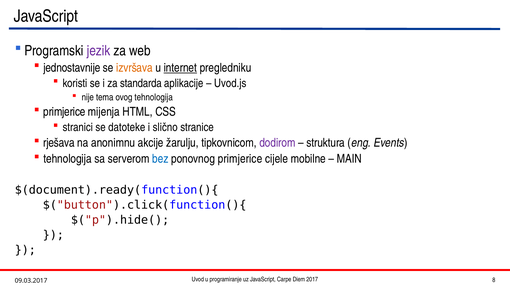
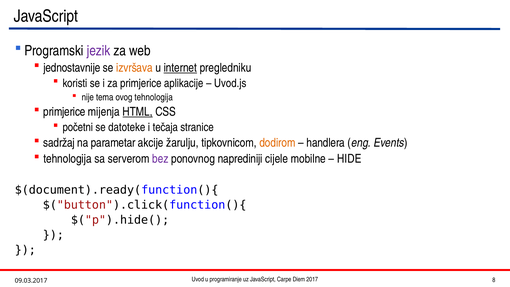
za standarda: standarda -> primjerice
HTML underline: none -> present
stranici: stranici -> početni
slično: slično -> tečaja
rješava: rješava -> sadržaj
anonimnu: anonimnu -> parametar
dodirom colour: purple -> orange
struktura: struktura -> handlera
bez colour: blue -> purple
ponovnog primjerice: primjerice -> naprediniji
MAIN: MAIN -> HIDE
